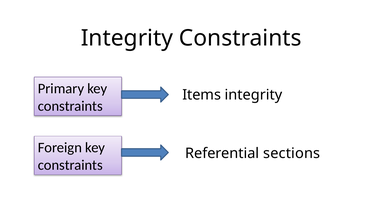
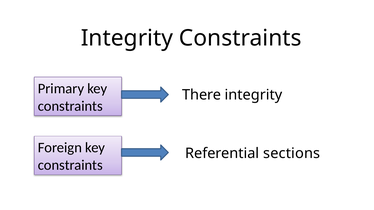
Items: Items -> There
